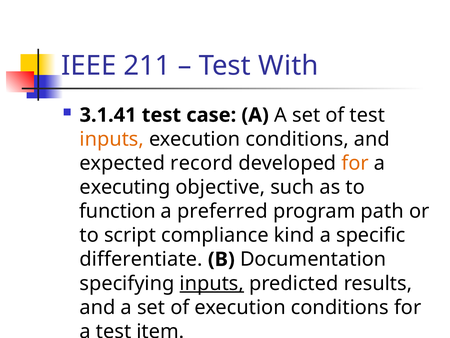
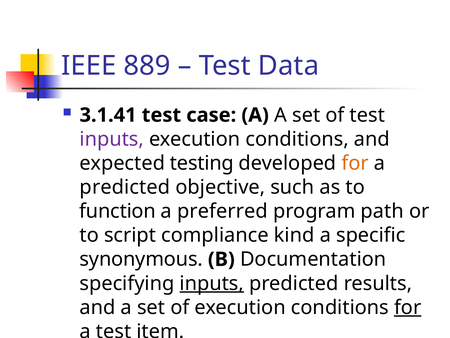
211: 211 -> 889
With: With -> Data
inputs at (112, 139) colour: orange -> purple
record: record -> testing
executing at (125, 187): executing -> predicted
differentiate: differentiate -> synonymous
for at (408, 307) underline: none -> present
